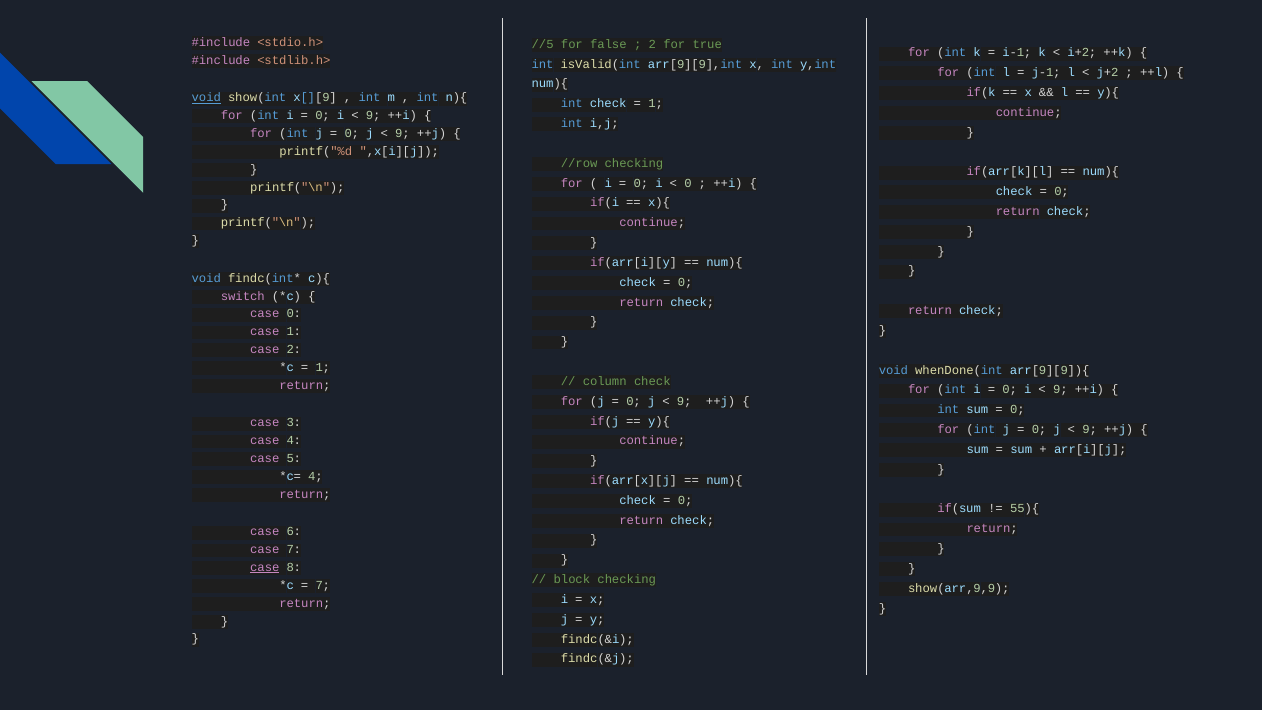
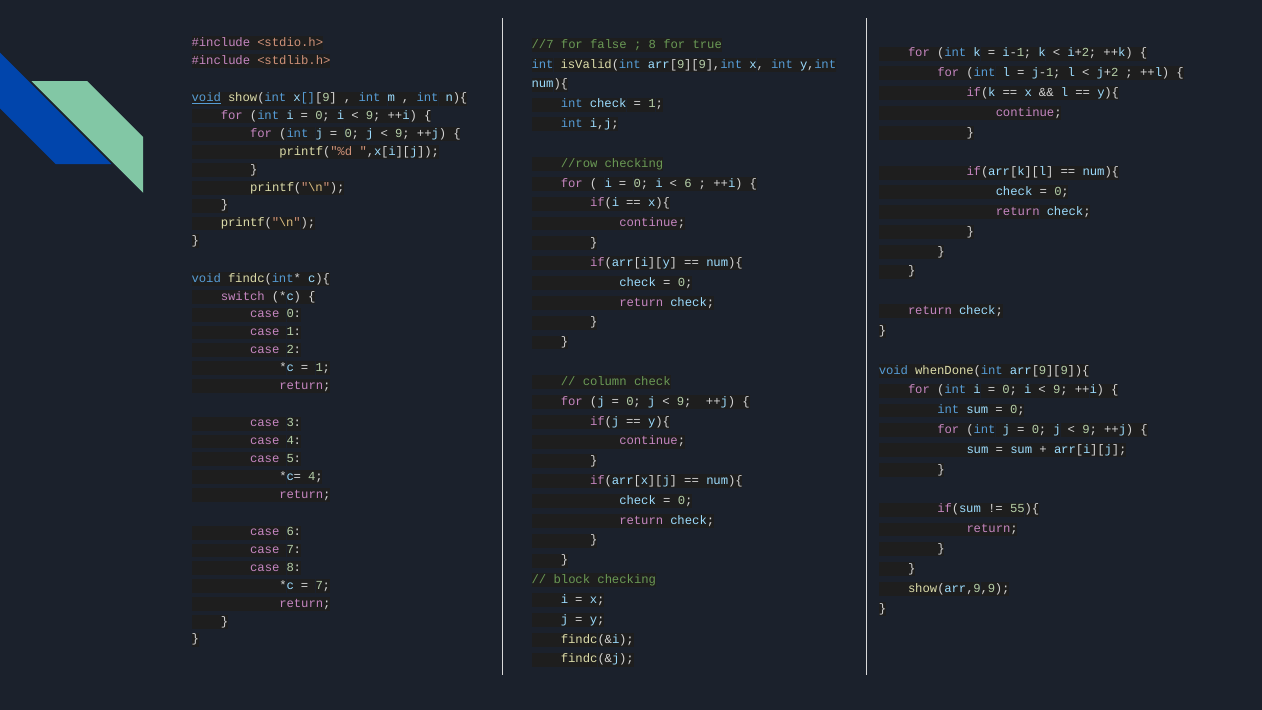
//5: //5 -> //7
2 at (652, 44): 2 -> 8
0 at (688, 183): 0 -> 6
case at (265, 567) underline: present -> none
